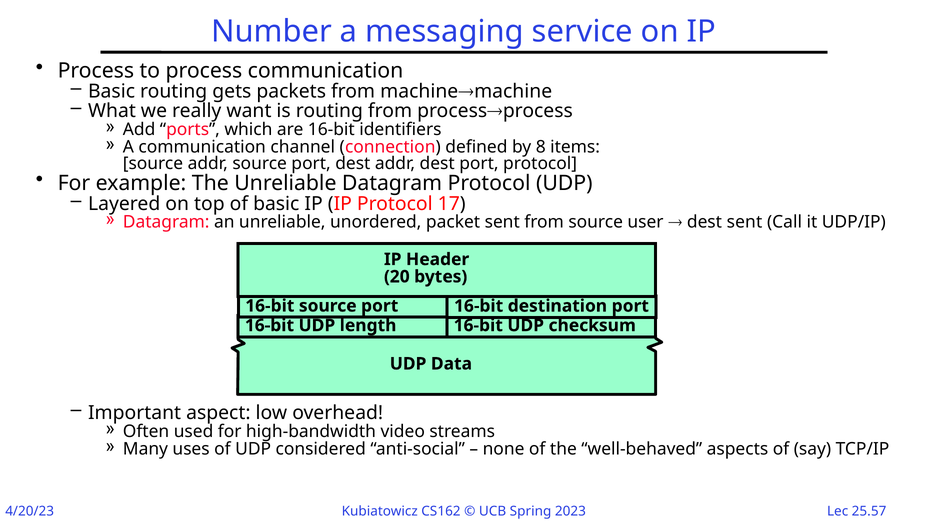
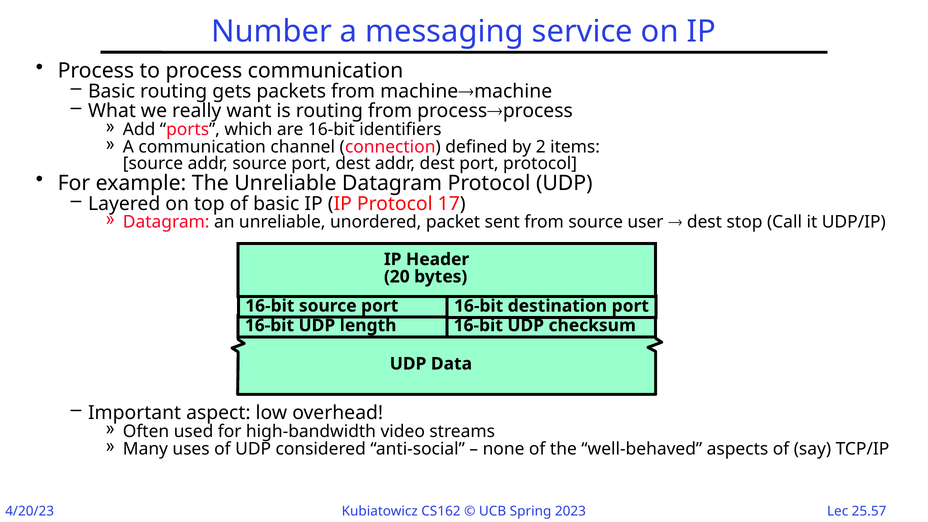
8: 8 -> 2
dest sent: sent -> stop
